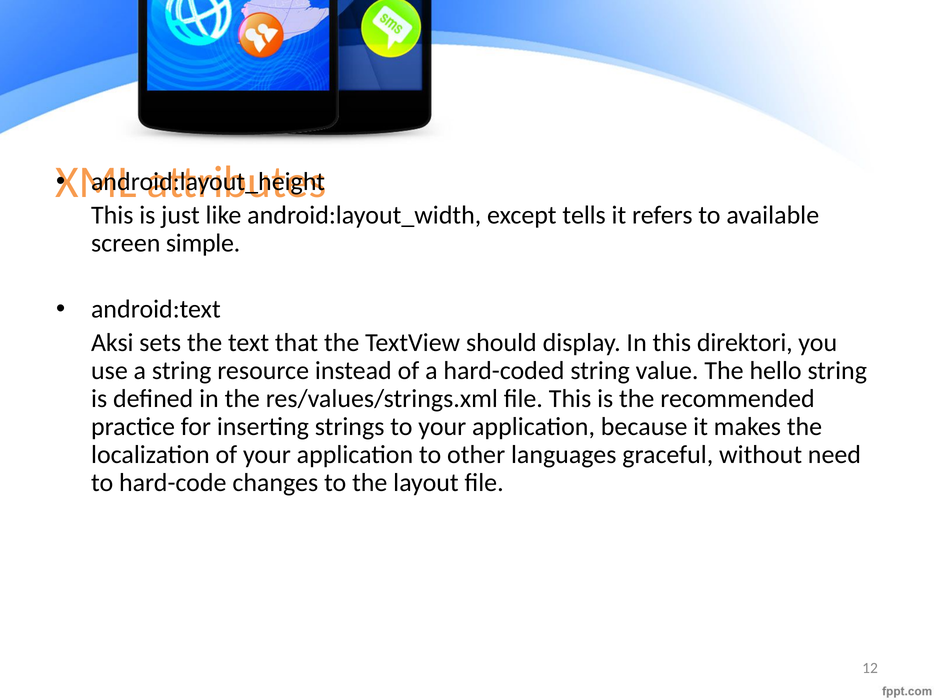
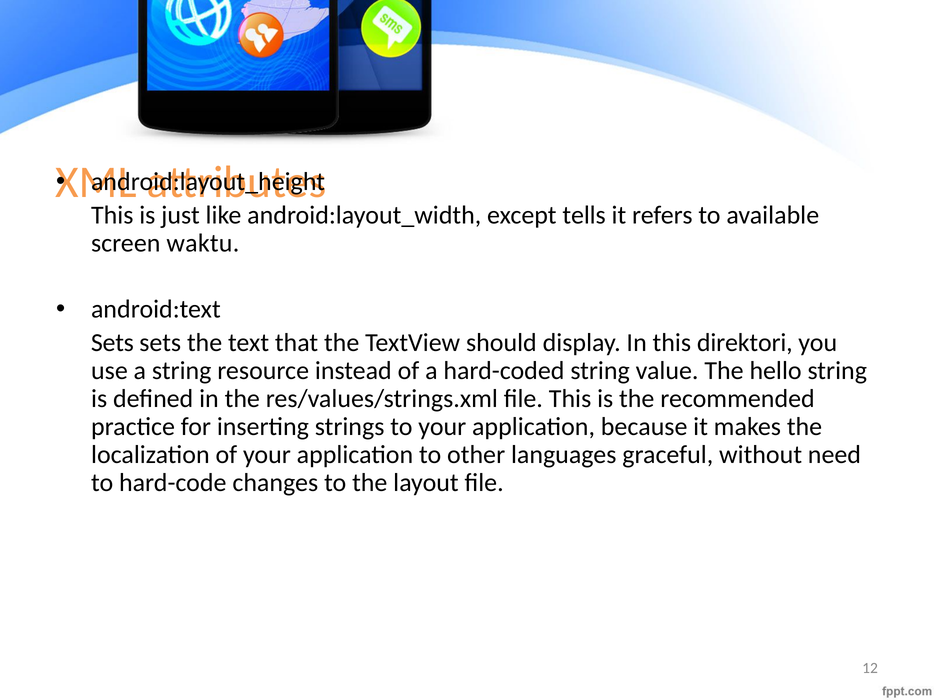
simple: simple -> waktu
Aksi at (112, 343): Aksi -> Sets
